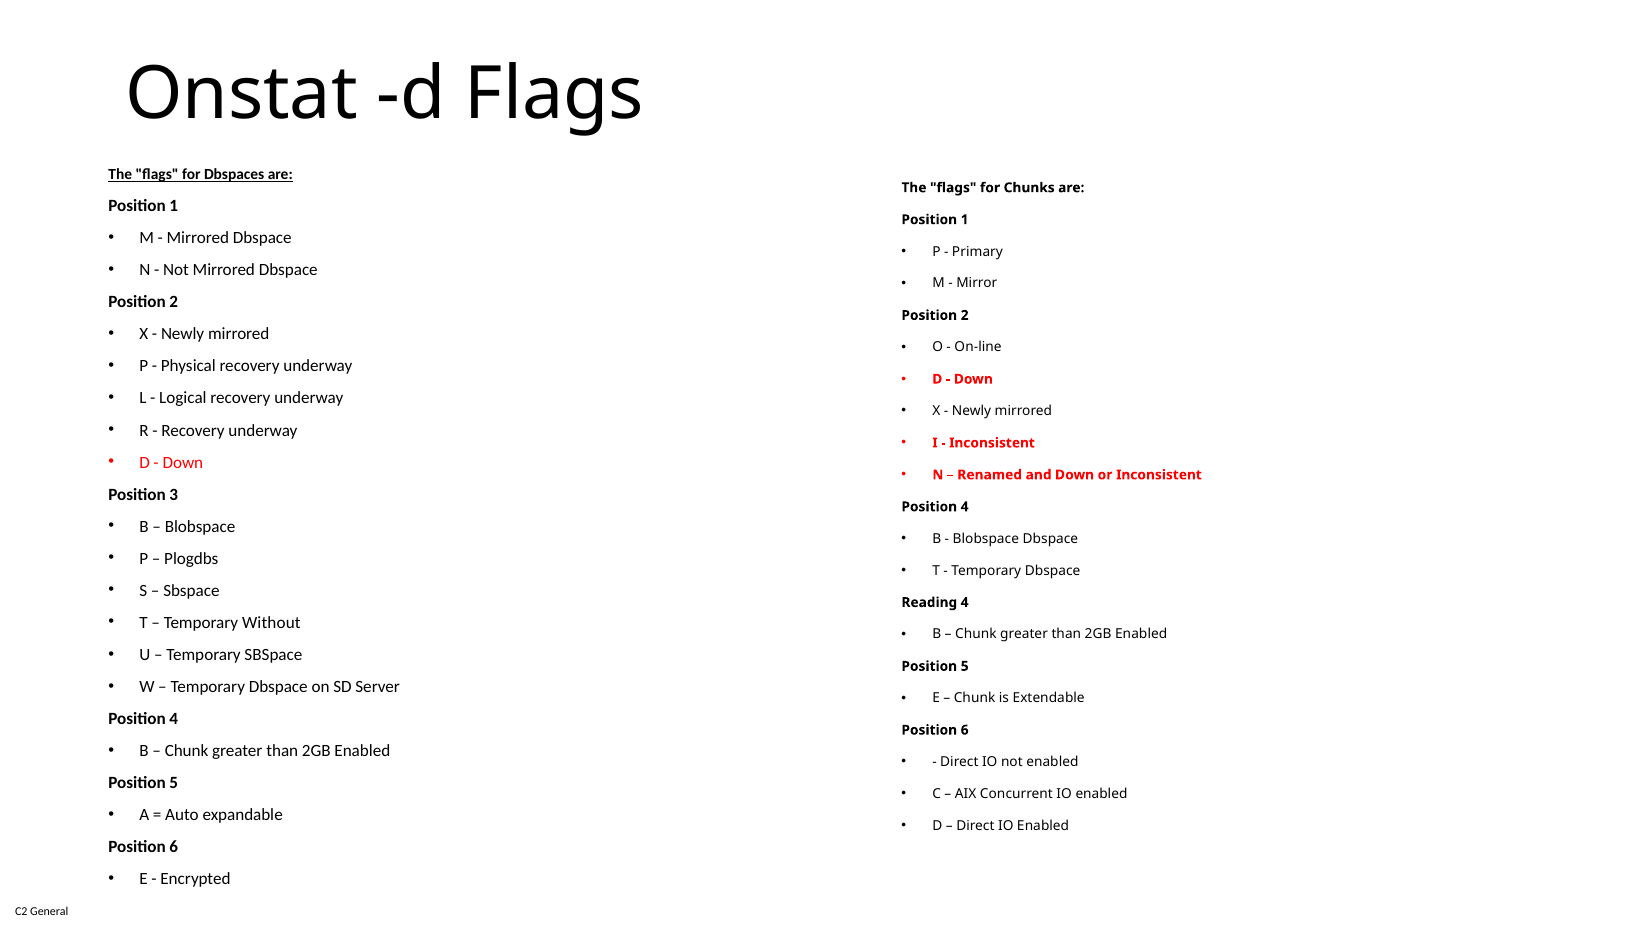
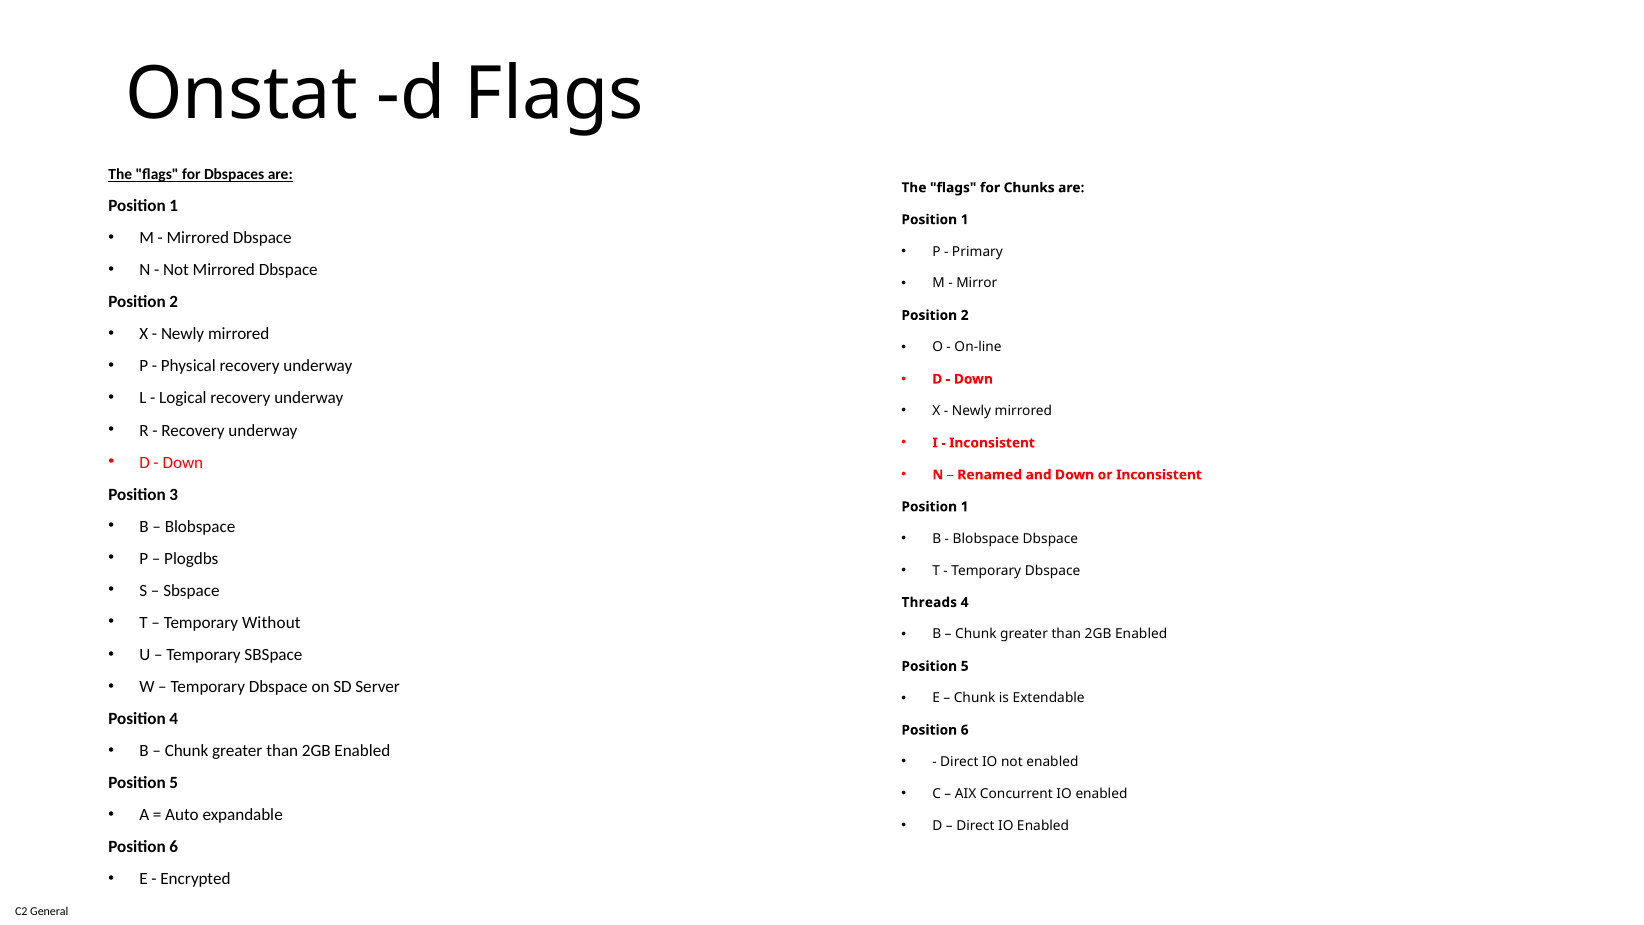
4 at (965, 507): 4 -> 1
Reading: Reading -> Threads
